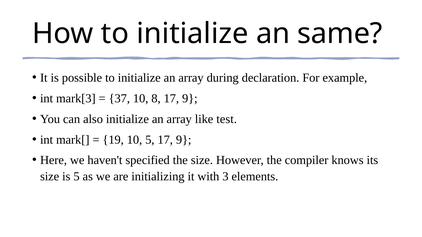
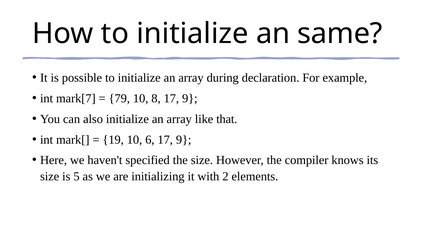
mark[3: mark[3 -> mark[7
37: 37 -> 79
test: test -> that
10 5: 5 -> 6
3: 3 -> 2
